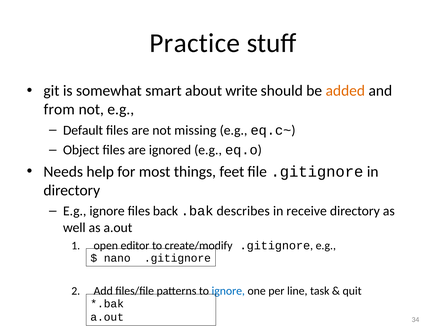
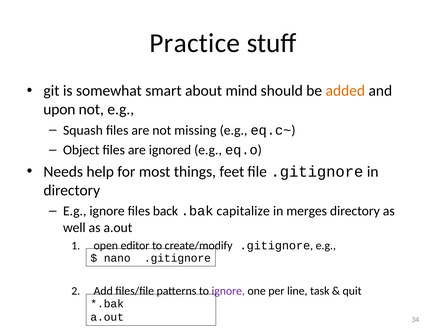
write: write -> mind
from: from -> upon
Default: Default -> Squash
describes: describes -> capitalize
receive: receive -> merges
ignore at (228, 291) colour: blue -> purple
